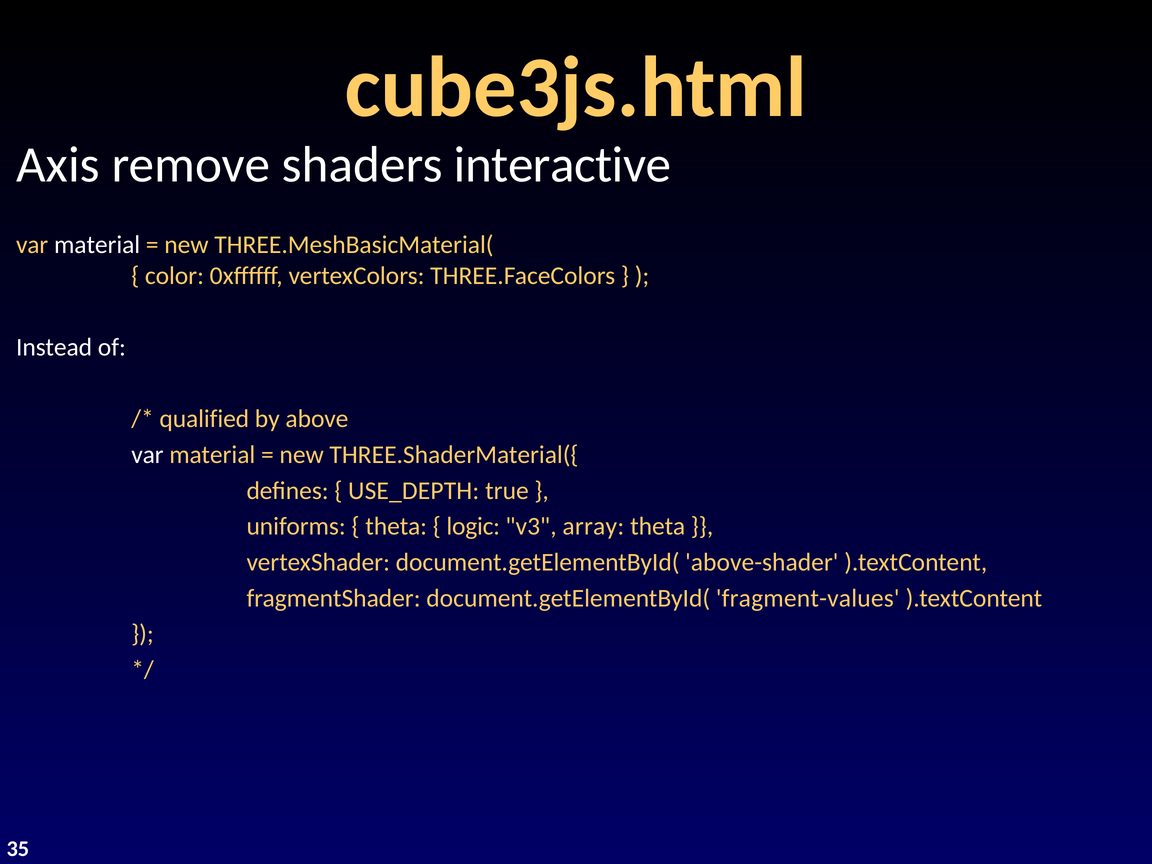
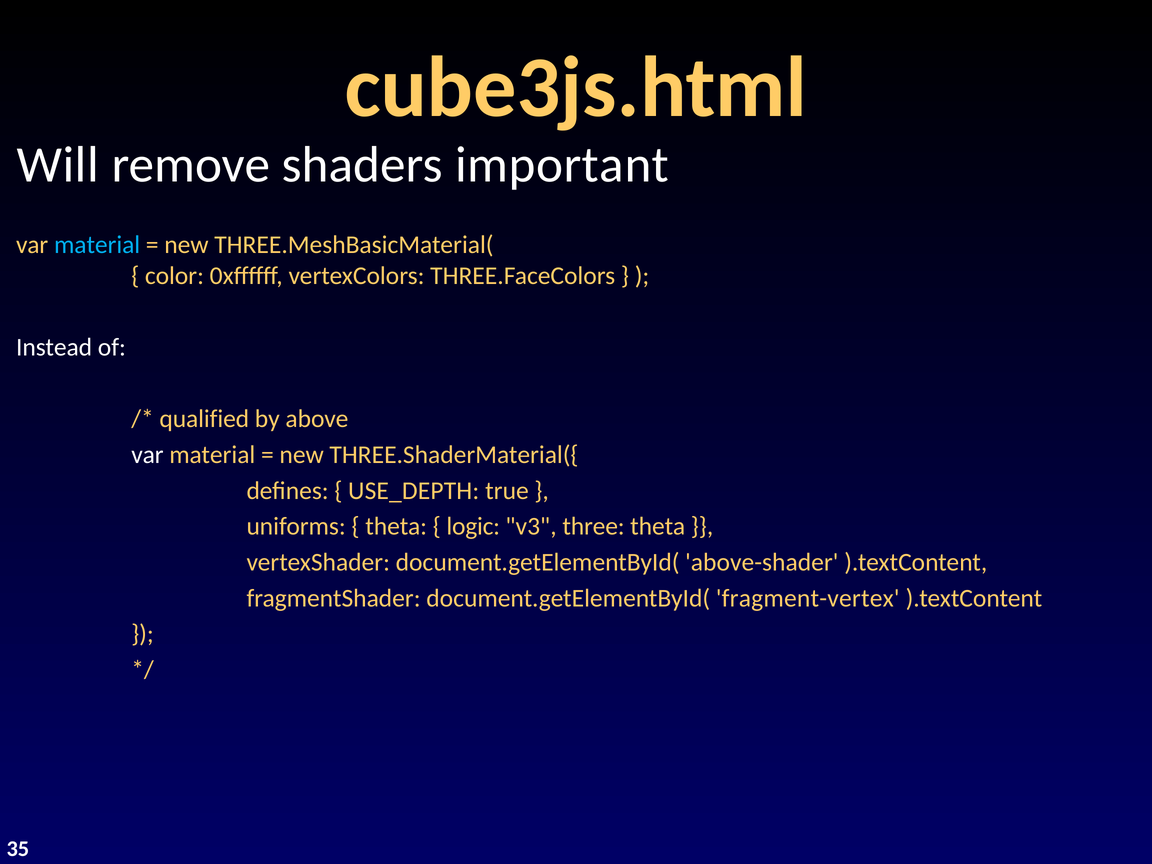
Axis: Axis -> Will
interactive: interactive -> important
material at (97, 245) colour: white -> light blue
array: array -> three
fragment-values: fragment-values -> fragment-vertex
